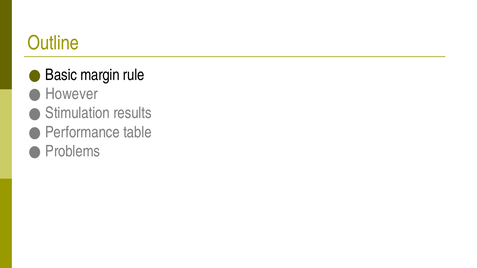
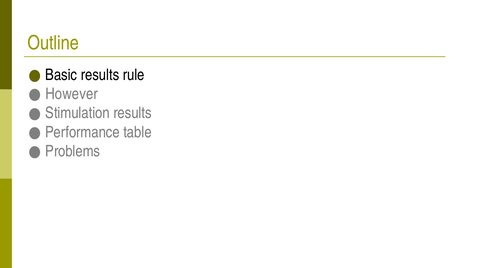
Basic margin: margin -> results
